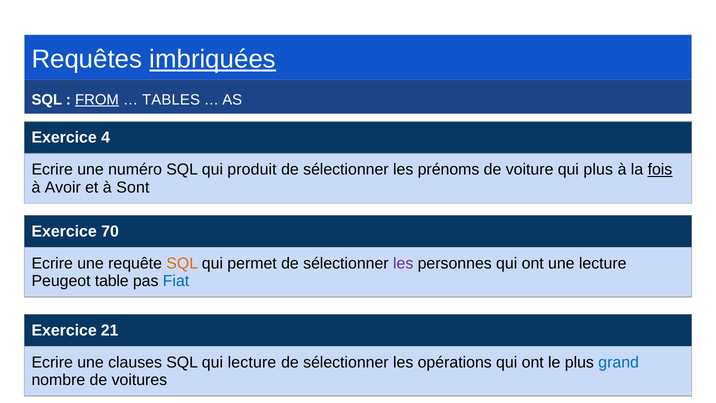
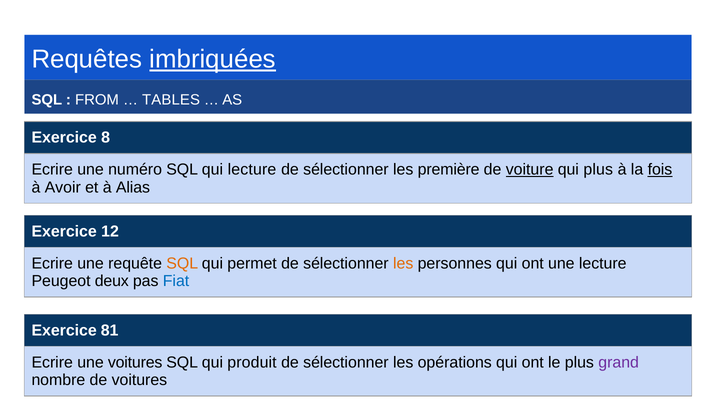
FROM underline: present -> none
4: 4 -> 8
qui produit: produit -> lecture
prénoms: prénoms -> première
voiture underline: none -> present
Sont: Sont -> Alias
70: 70 -> 12
les at (403, 263) colour: purple -> orange
table: table -> deux
21: 21 -> 81
une clauses: clauses -> voitures
qui lecture: lecture -> produit
grand colour: blue -> purple
